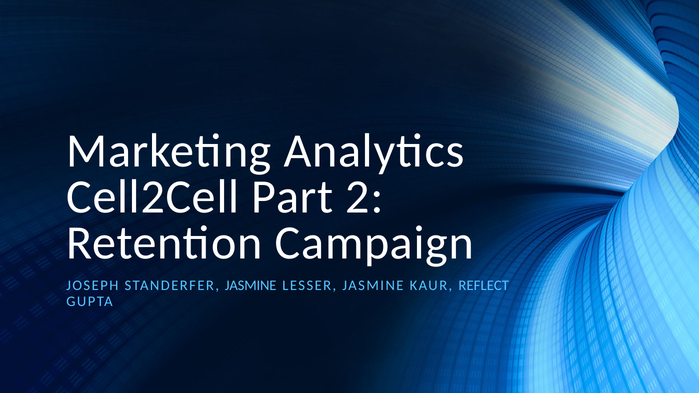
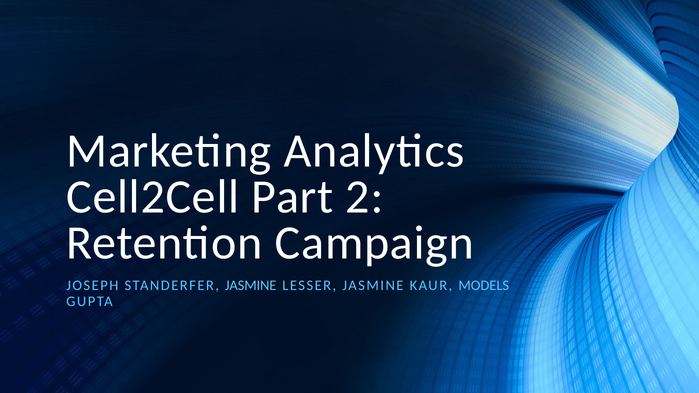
REFLECT: REFLECT -> MODELS
